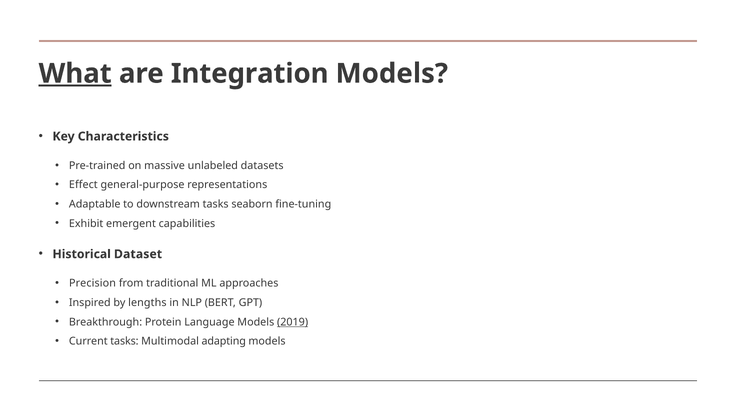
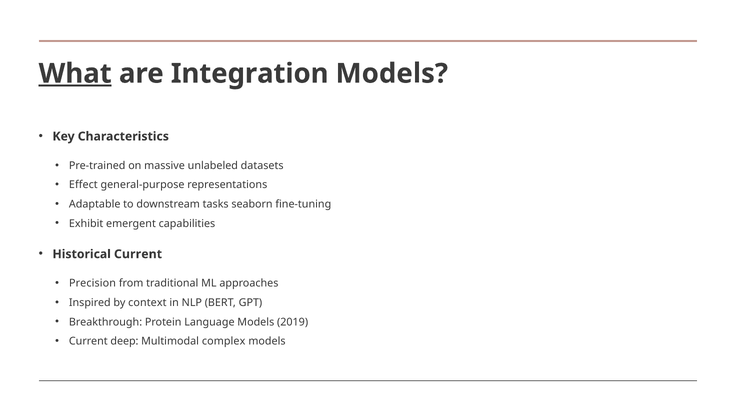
Historical Dataset: Dataset -> Current
lengths: lengths -> context
2019 underline: present -> none
Current tasks: tasks -> deep
adapting: adapting -> complex
